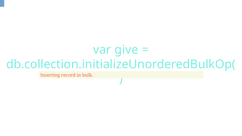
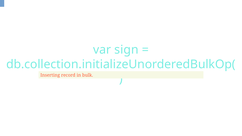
give: give -> sign
